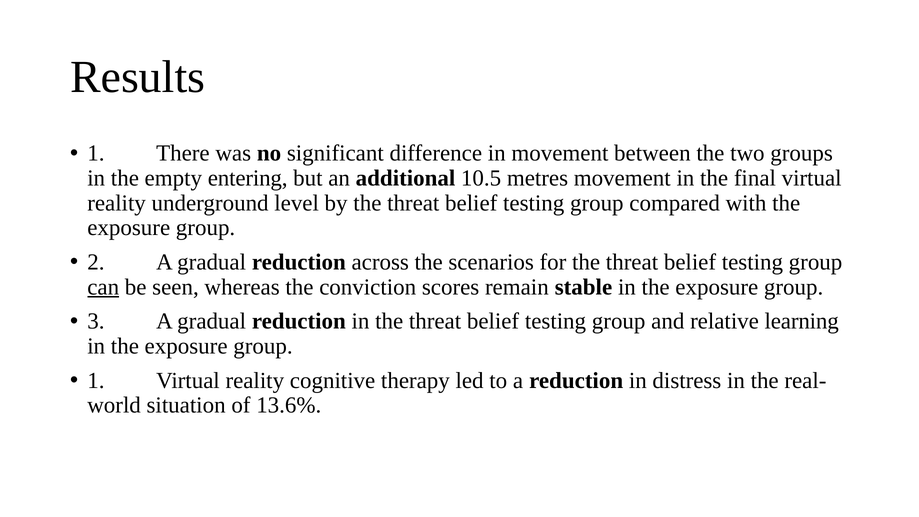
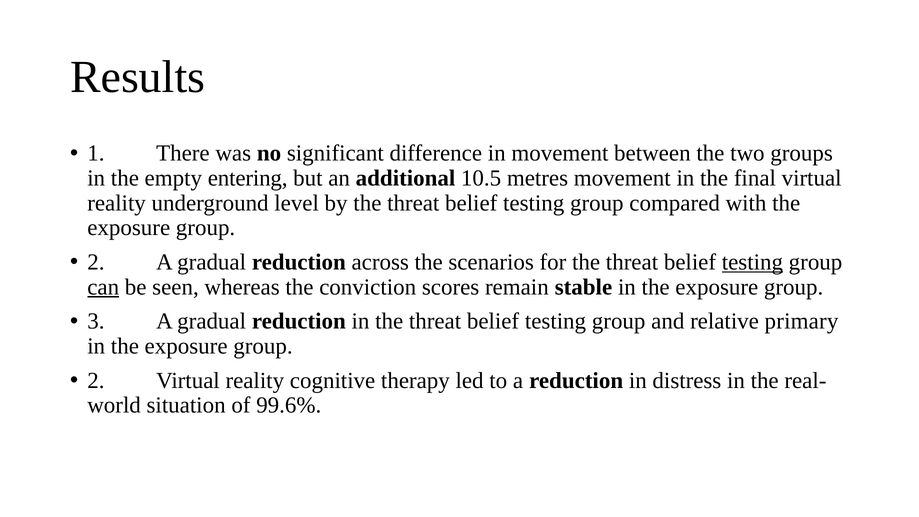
testing at (752, 262) underline: none -> present
learning: learning -> primary
1 at (96, 380): 1 -> 2
13.6%: 13.6% -> 99.6%
